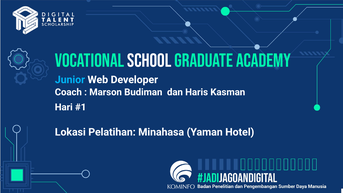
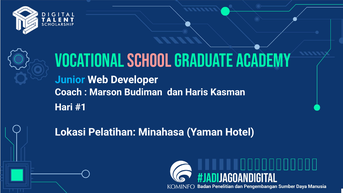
school colour: white -> pink
